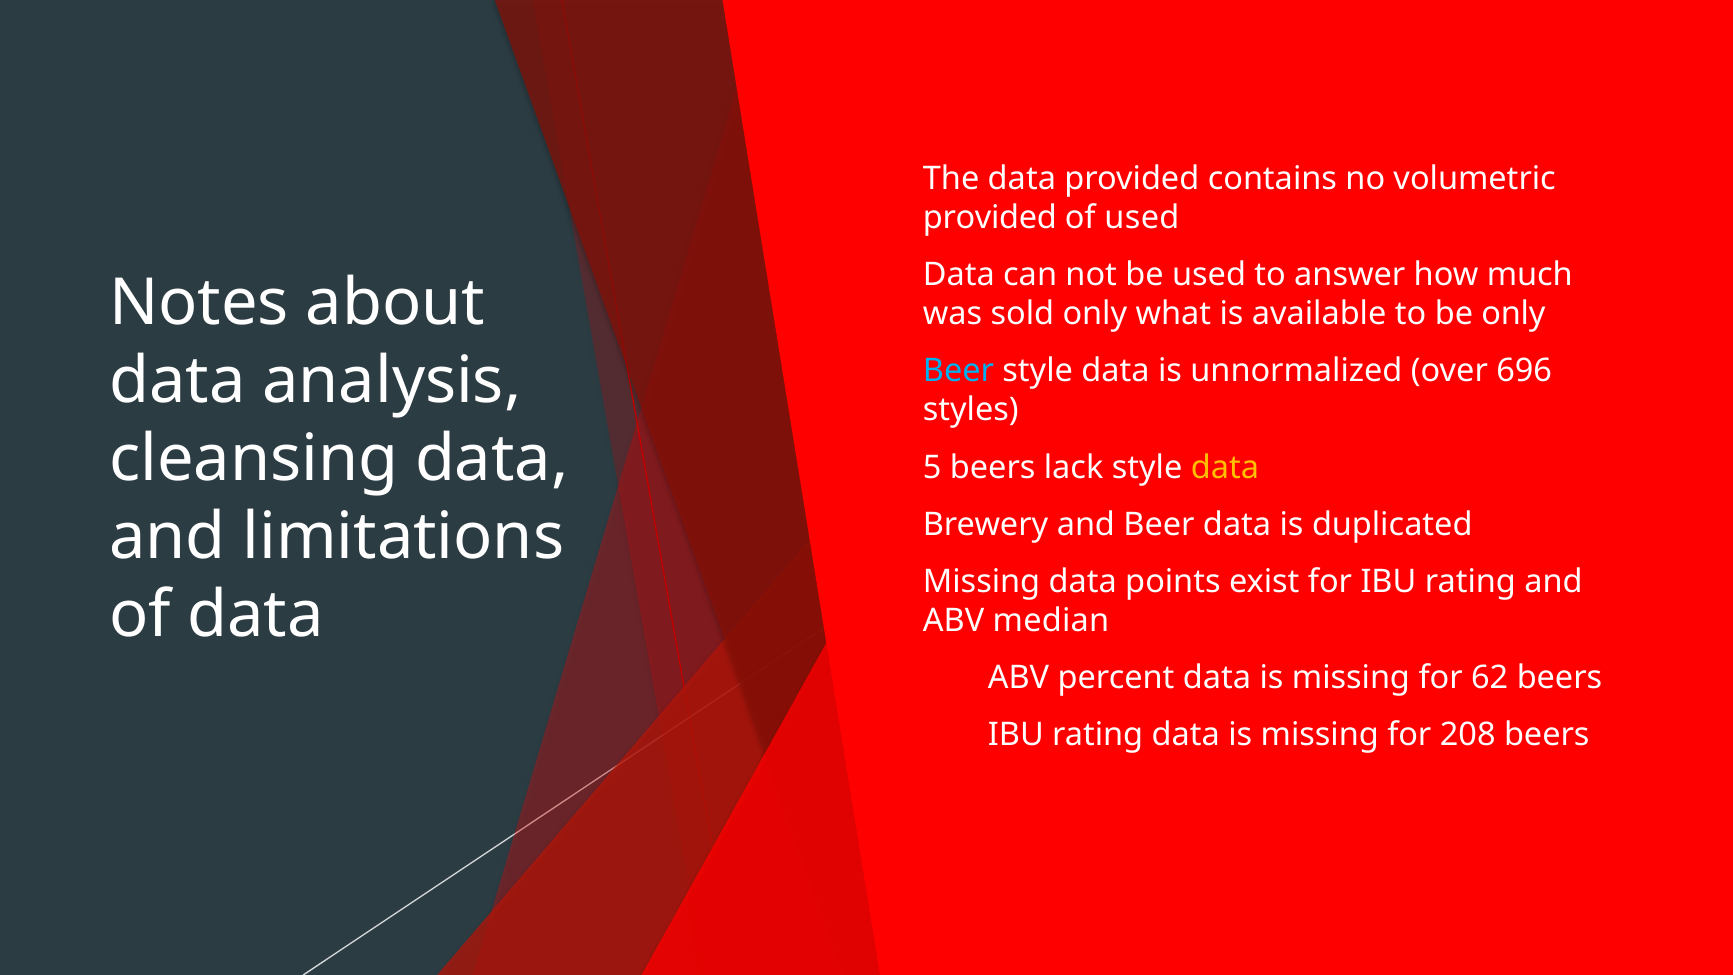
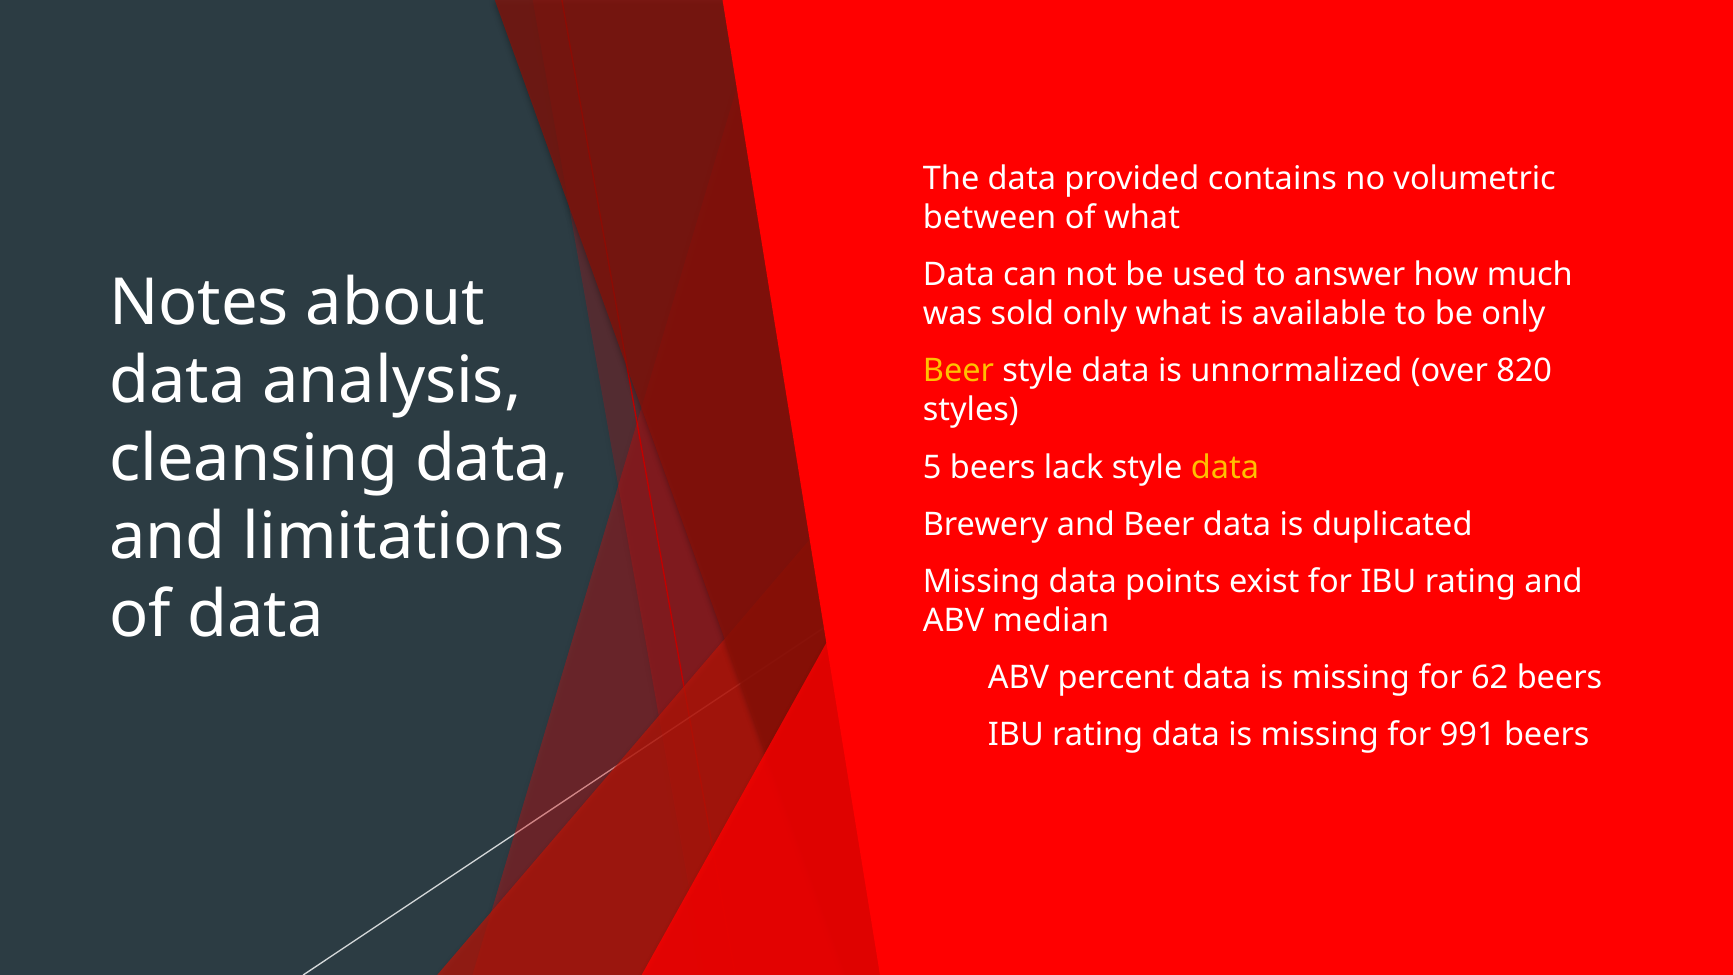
provided at (990, 218): provided -> between
of used: used -> what
Beer at (958, 371) colour: light blue -> yellow
696: 696 -> 820
208: 208 -> 991
